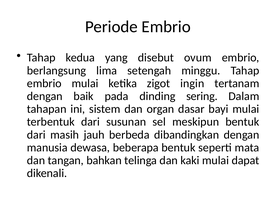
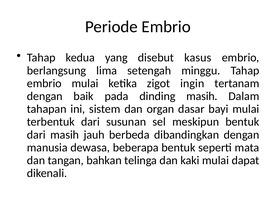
ovum: ovum -> kasus
dinding sering: sering -> masih
